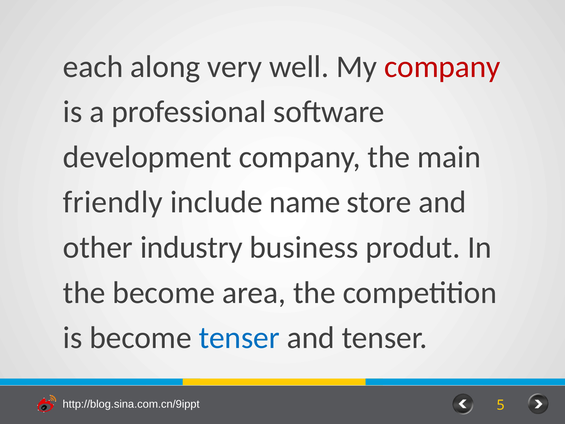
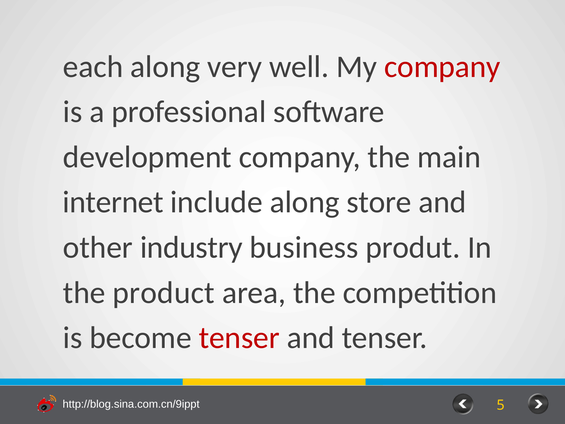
friendly: friendly -> internet
include name: name -> along
the become: become -> product
tenser at (239, 338) colour: blue -> red
